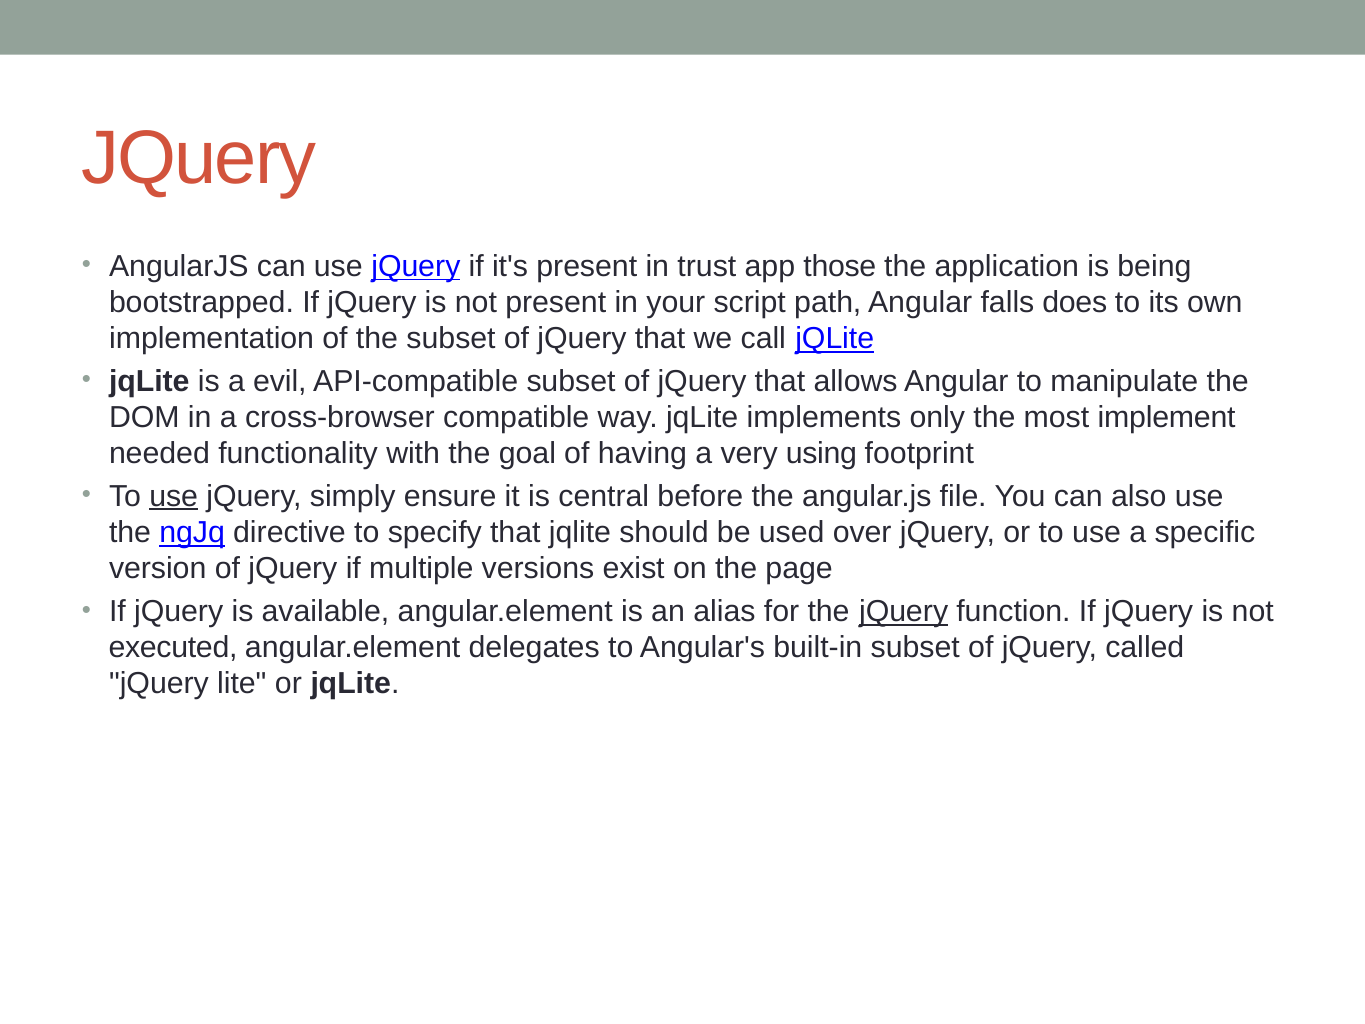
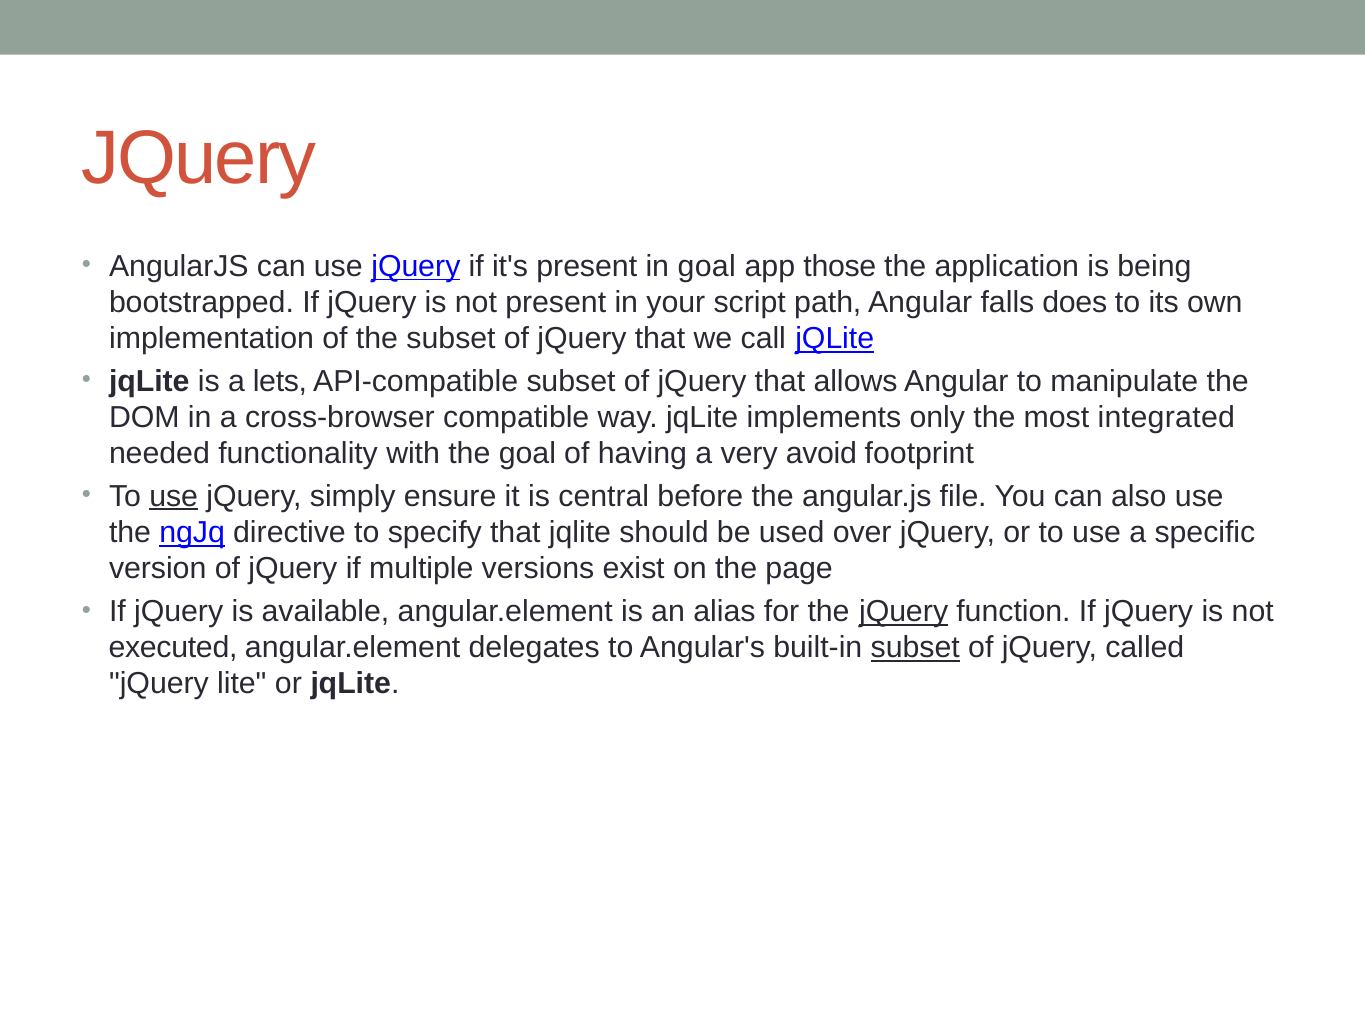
in trust: trust -> goal
evil: evil -> lets
implement: implement -> integrated
using: using -> avoid
subset at (915, 647) underline: none -> present
